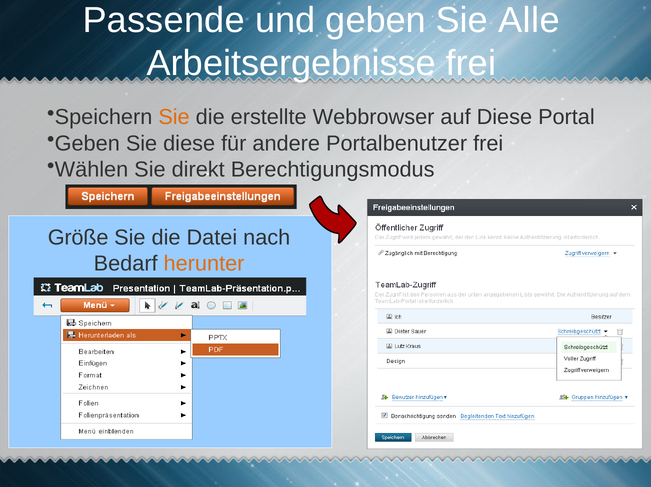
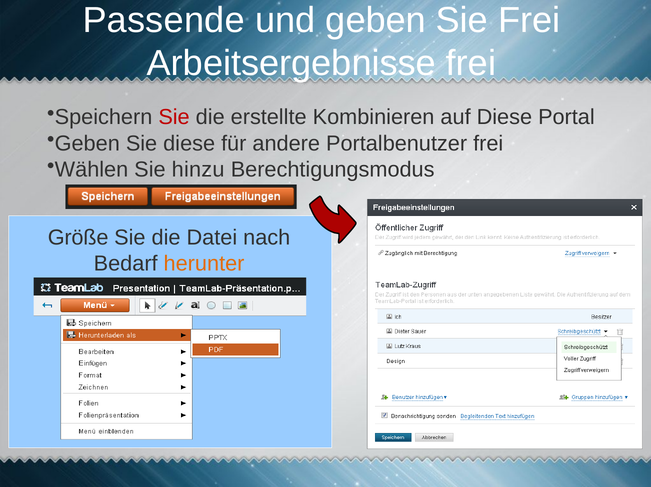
Sie Alle: Alle -> Frei
Sie at (174, 117) colour: orange -> red
Webbrowser: Webbrowser -> Kombinieren
direkt: direkt -> hinzu
